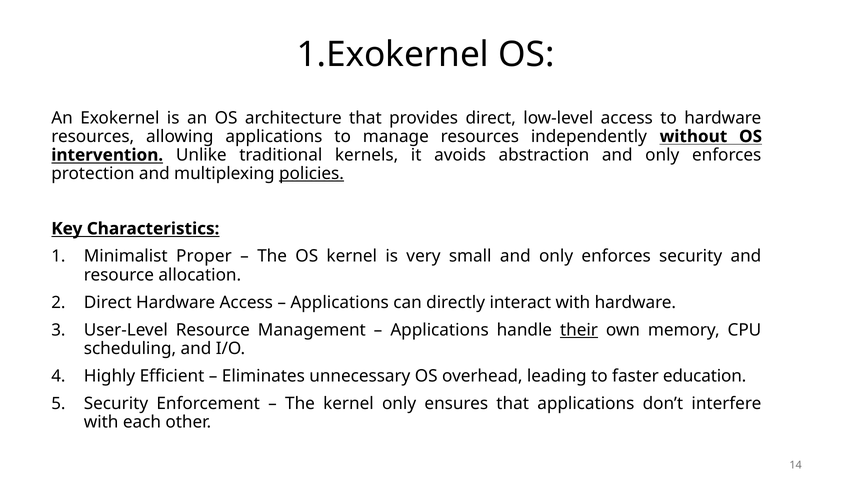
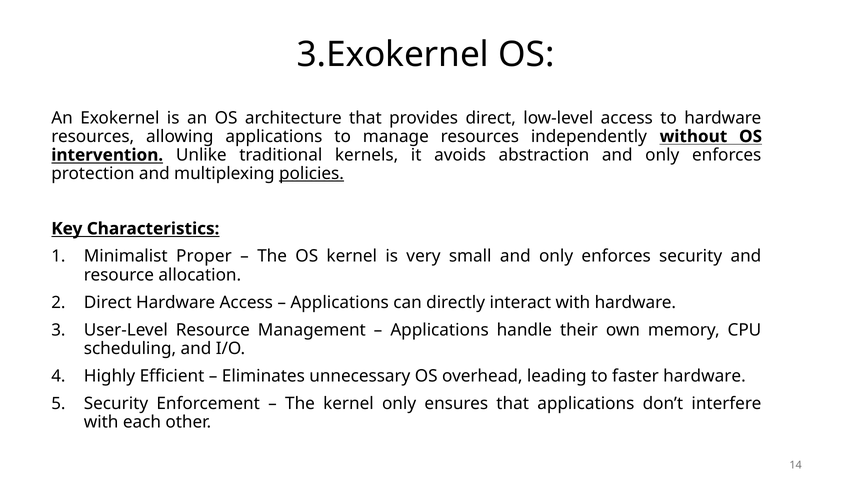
1.Exokernel: 1.Exokernel -> 3.Exokernel
their underline: present -> none
faster education: education -> hardware
